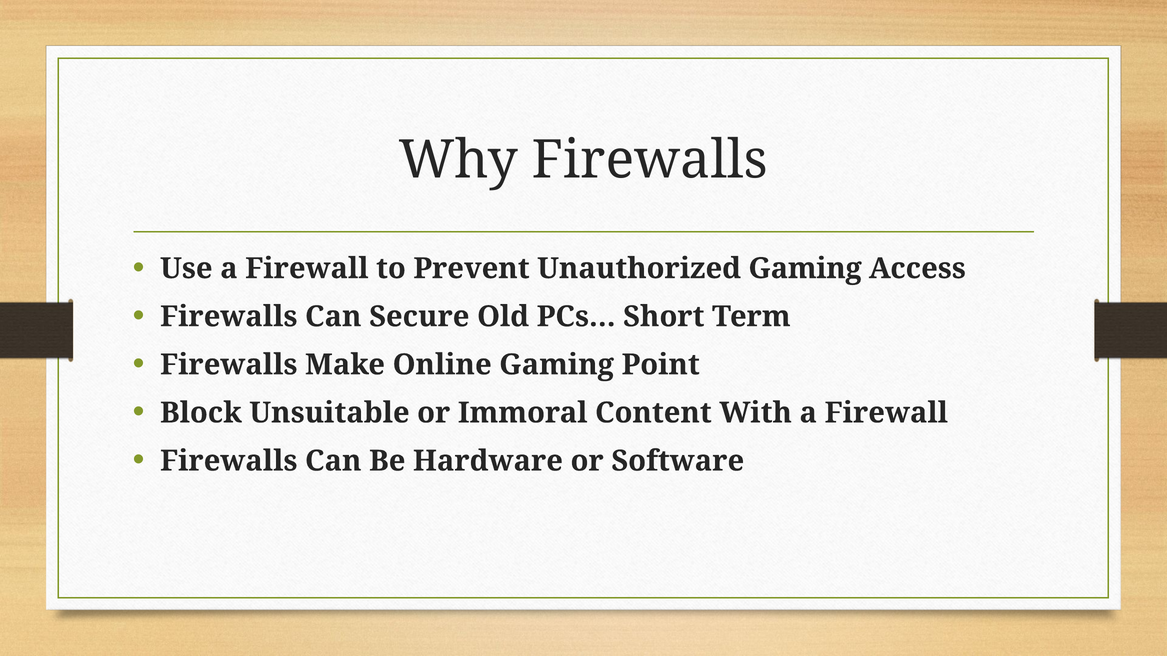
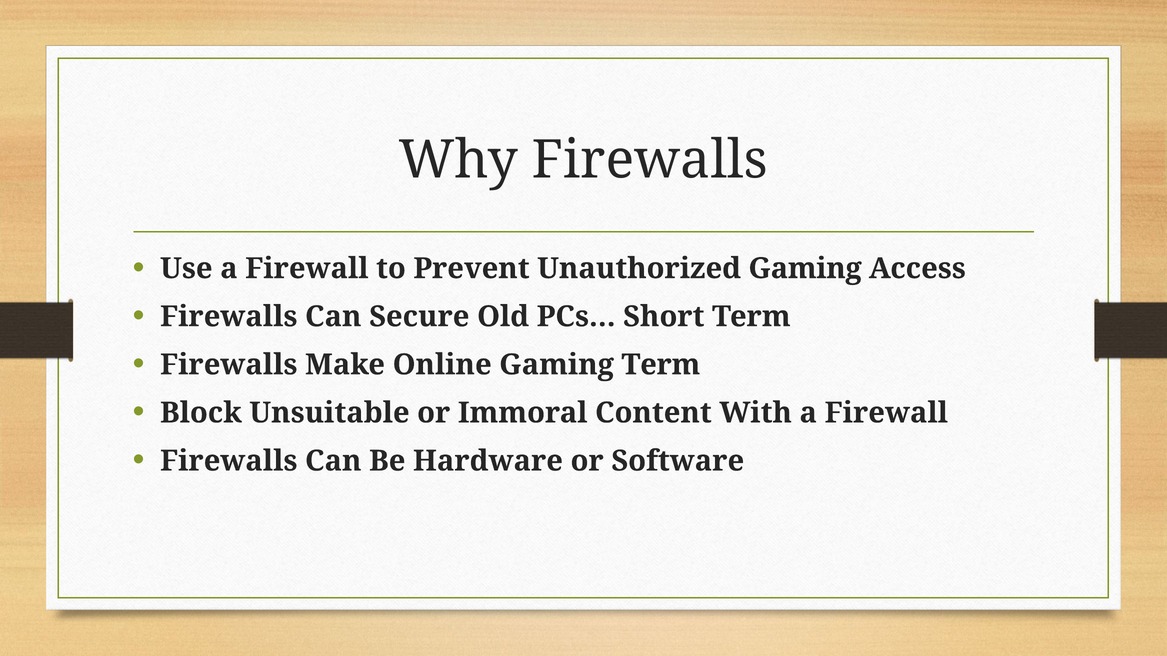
Gaming Point: Point -> Term
